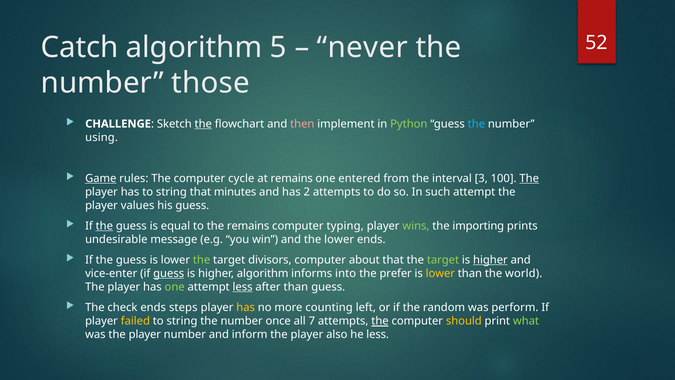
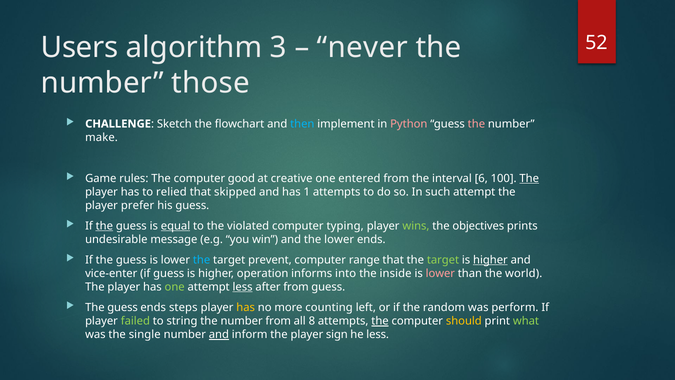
Catch: Catch -> Users
5: 5 -> 3
the at (203, 124) underline: present -> none
then colour: pink -> light blue
Python colour: light green -> pink
the at (476, 124) colour: light blue -> pink
using: using -> make
Game underline: present -> none
cycle: cycle -> good
at remains: remains -> creative
3: 3 -> 6
has to string: string -> relied
minutes: minutes -> skipped
2: 2 -> 1
values: values -> prefer
equal underline: none -> present
the remains: remains -> violated
importing: importing -> objectives
the at (202, 260) colour: light green -> light blue
divisors: divisors -> prevent
about: about -> range
guess at (169, 273) underline: present -> none
higher algorithm: algorithm -> operation
prefer: prefer -> inside
lower at (440, 273) colour: yellow -> pink
after than: than -> from
check at (122, 307): check -> guess
failed colour: yellow -> light green
number once: once -> from
7: 7 -> 8
was the player: player -> single
and at (219, 334) underline: none -> present
also: also -> sign
